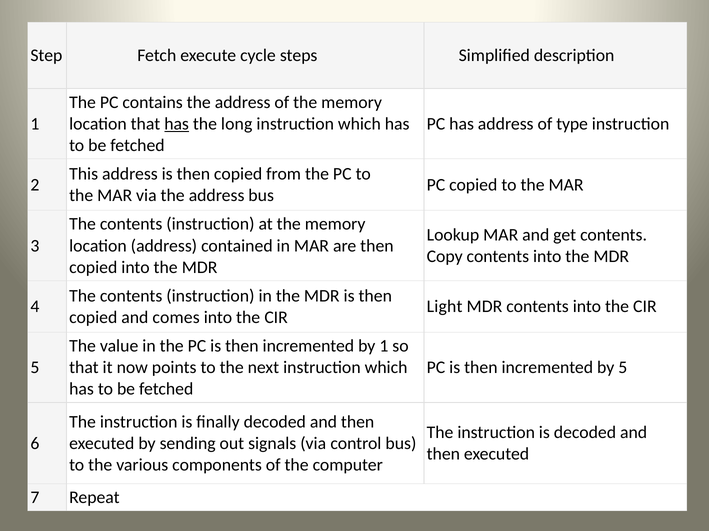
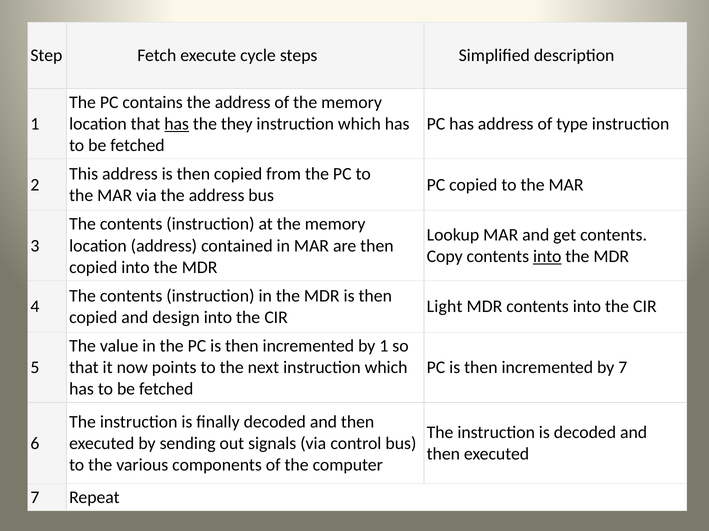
long: long -> they
into at (547, 257) underline: none -> present
comes: comes -> design
by 5: 5 -> 7
